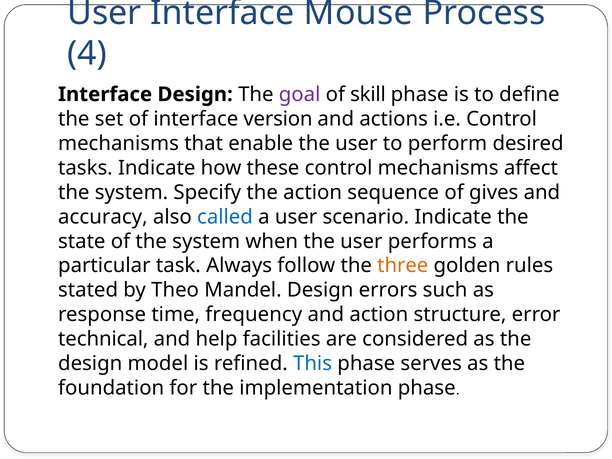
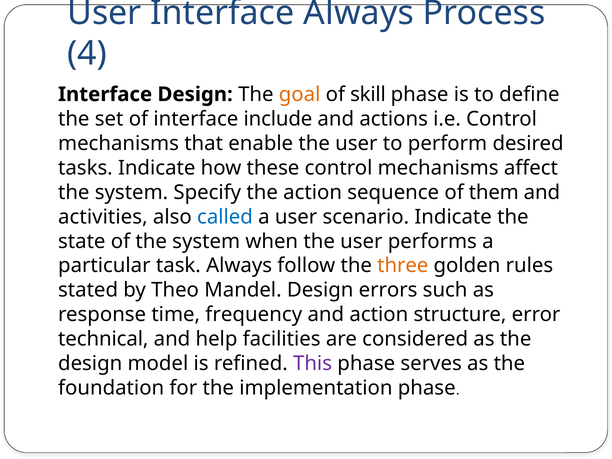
Interface Mouse: Mouse -> Always
goal colour: purple -> orange
version: version -> include
gives: gives -> them
accuracy: accuracy -> activities
This colour: blue -> purple
